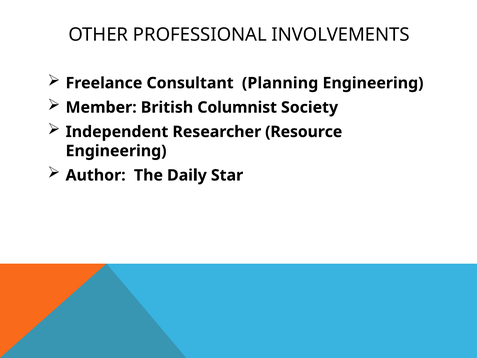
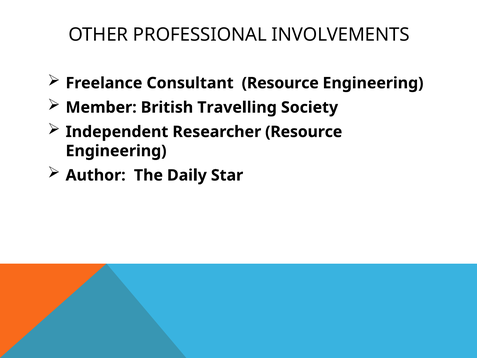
Consultant Planning: Planning -> Resource
Columnist: Columnist -> Travelling
